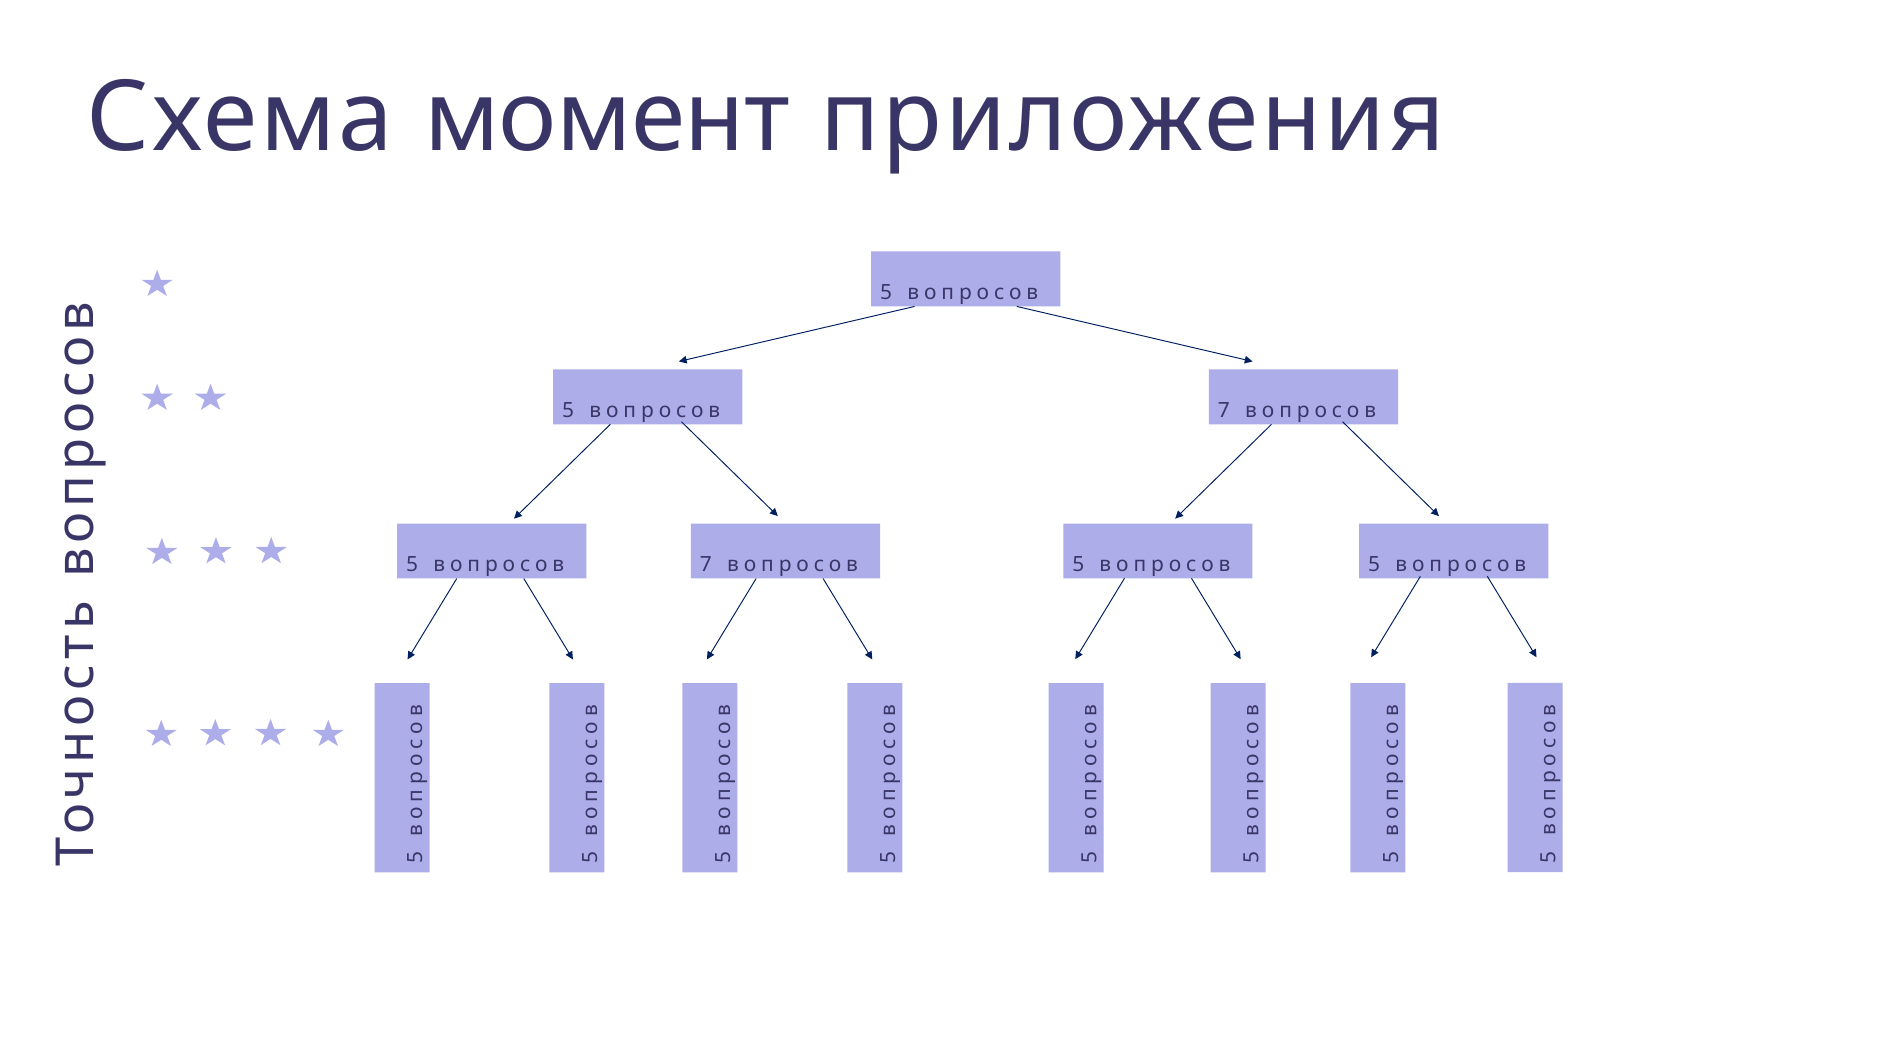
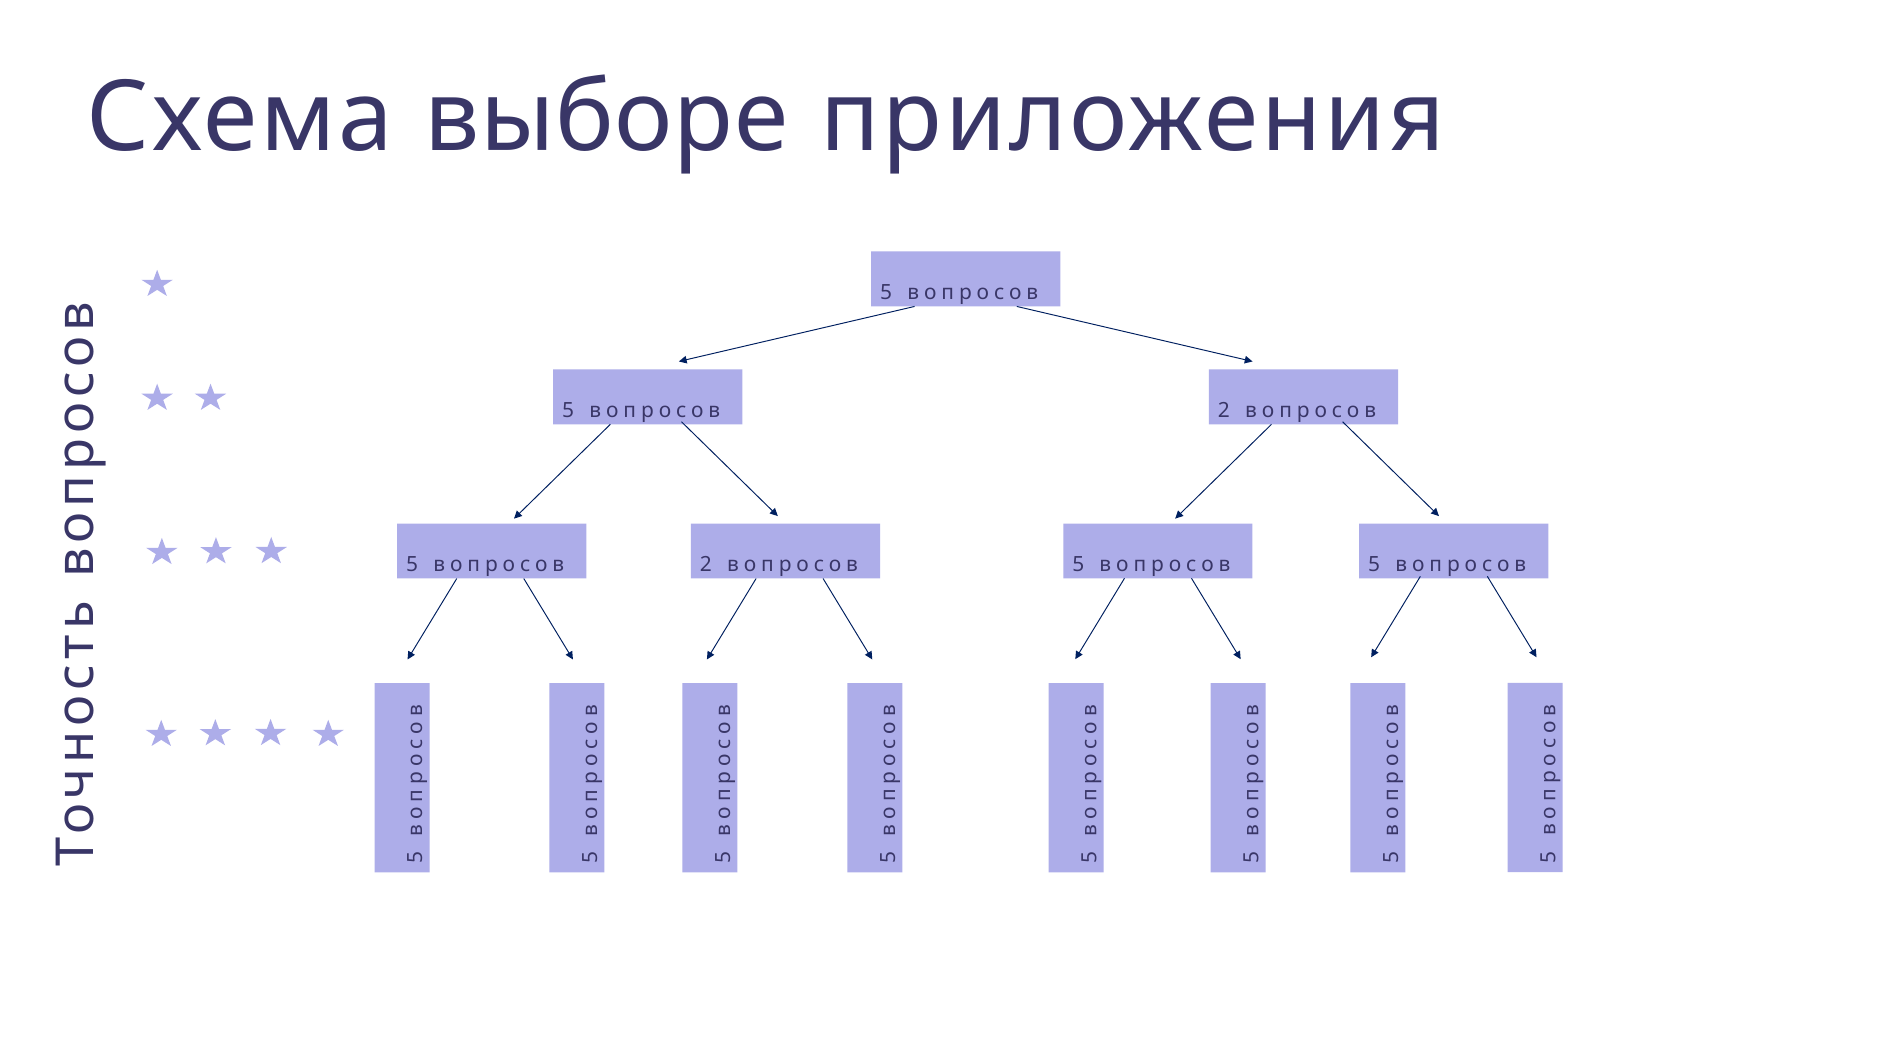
момент: момент -> выборе
7 at (1224, 410): 7 -> 2
7 at (706, 564): 7 -> 2
